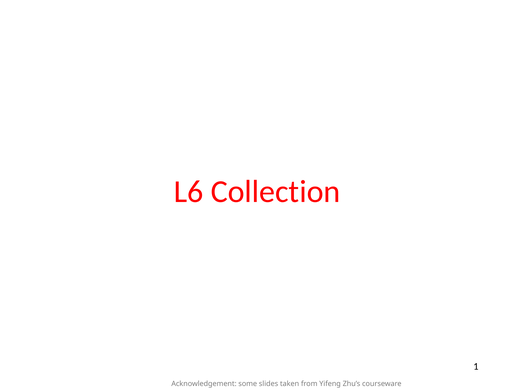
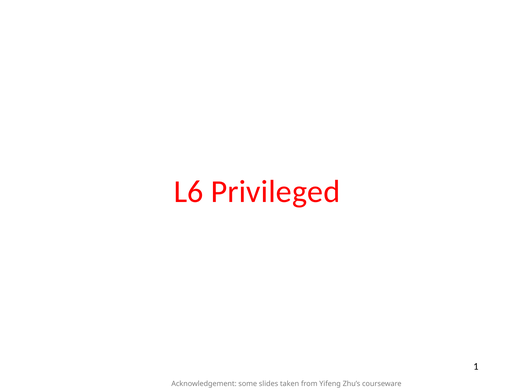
Collection: Collection -> Privileged
